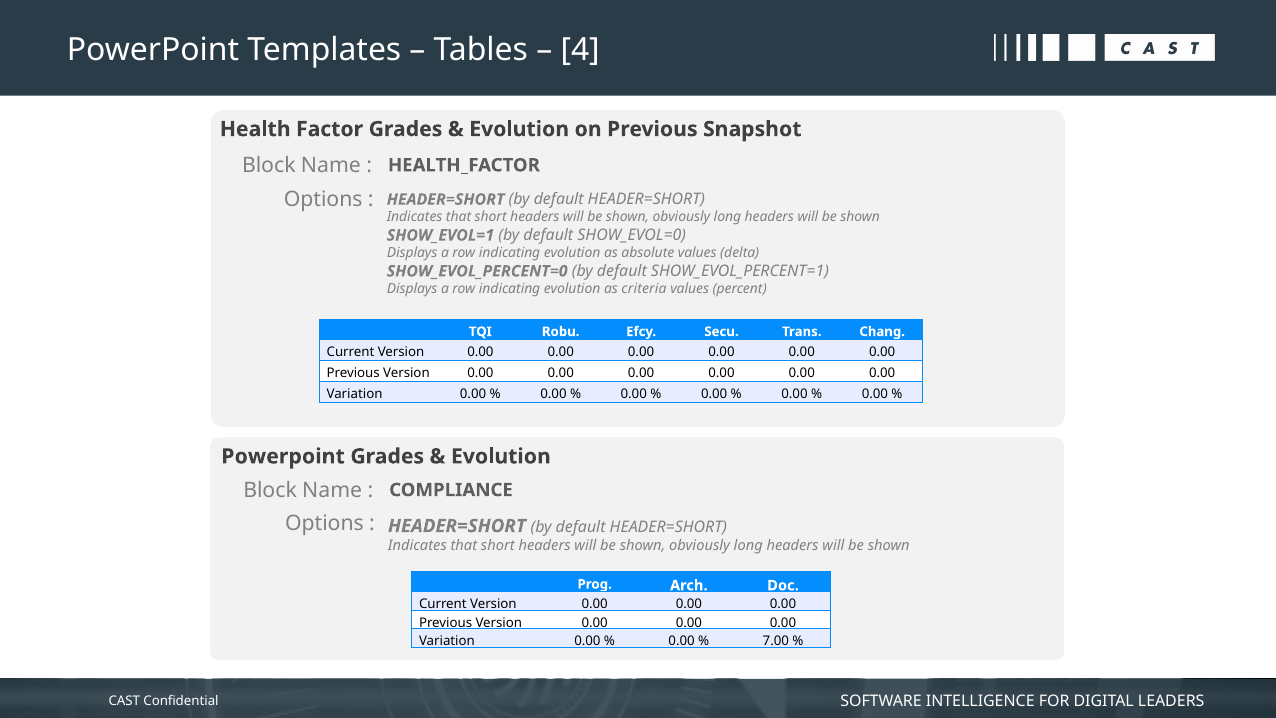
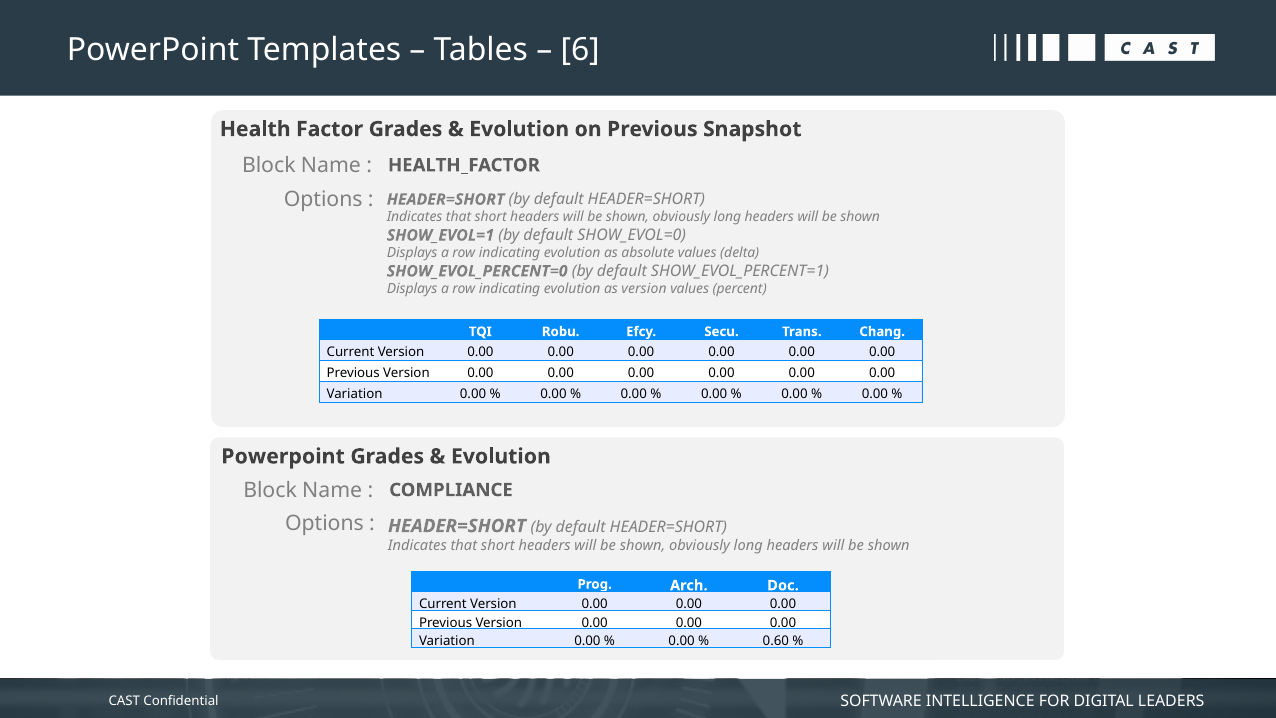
4: 4 -> 6
as criteria: criteria -> version
7.00: 7.00 -> 0.60
